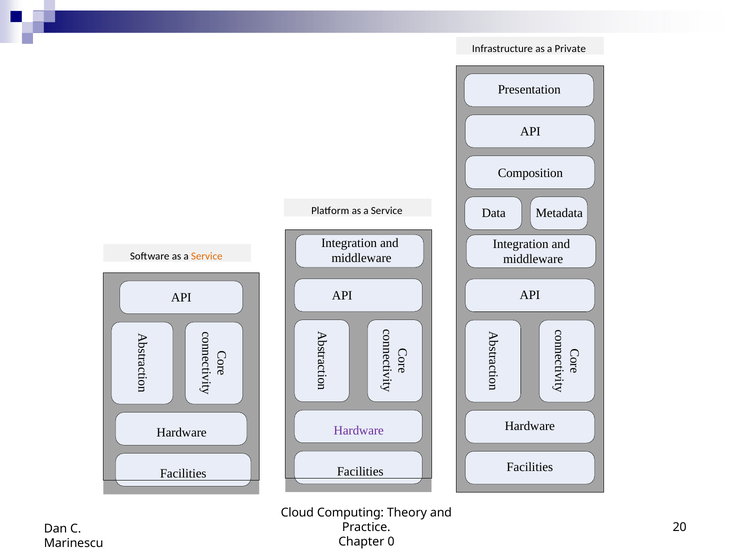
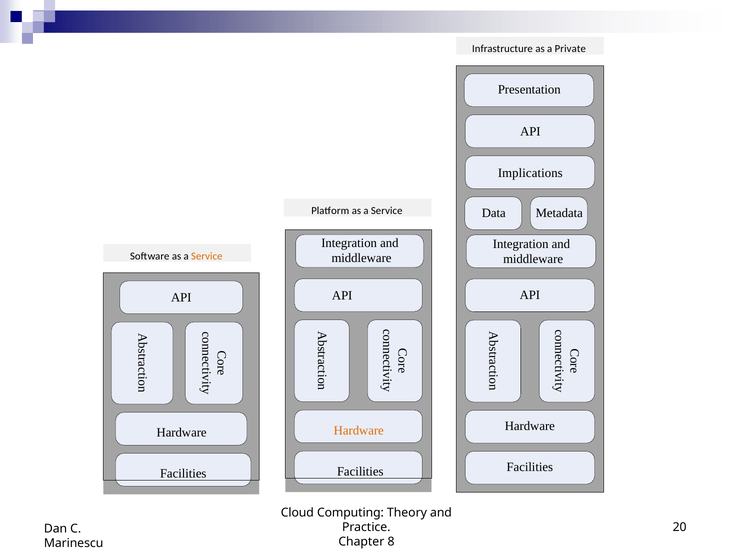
Composition: Composition -> Implications
Hardware at (359, 430) colour: purple -> orange
0: 0 -> 8
